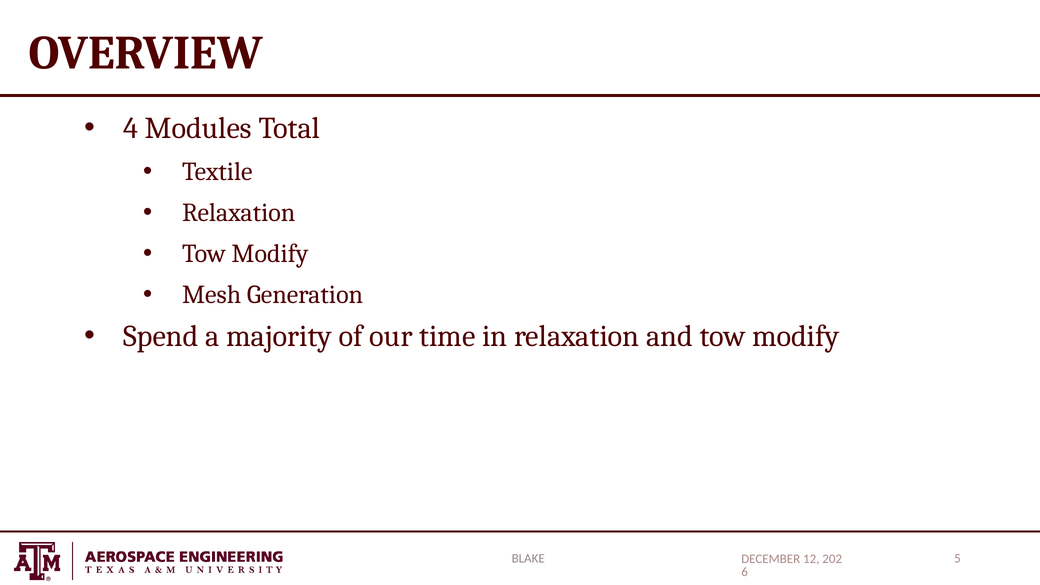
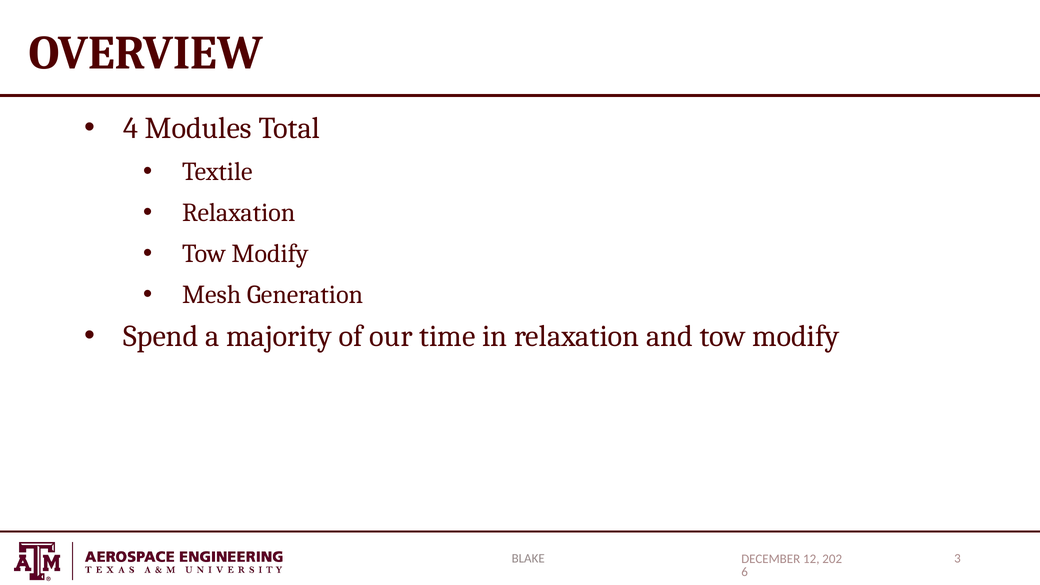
5: 5 -> 3
